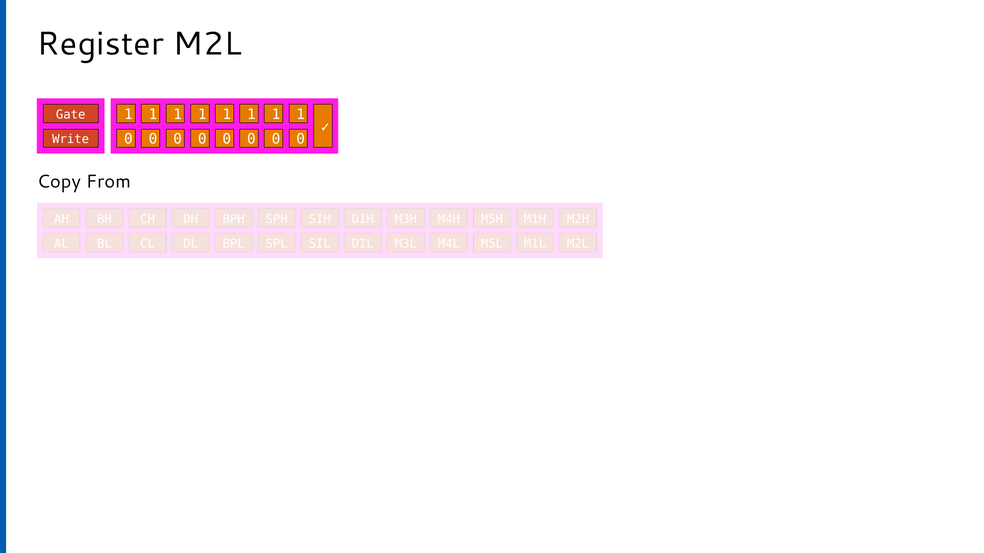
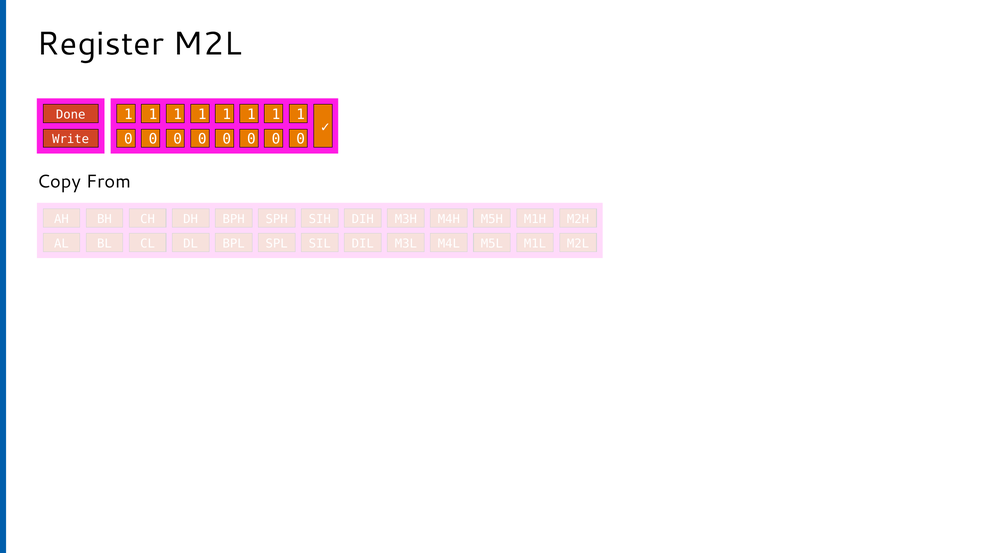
Gate: Gate -> Done
